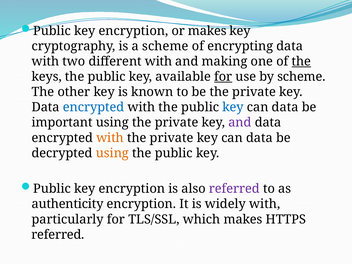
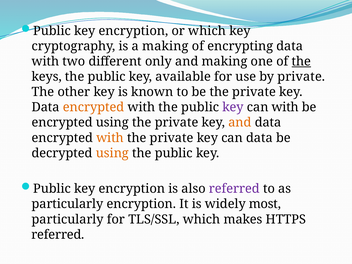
or makes: makes -> which
a scheme: scheme -> making
different with: with -> only
for at (223, 77) underline: present -> none
by scheme: scheme -> private
encrypted at (94, 107) colour: blue -> orange
key at (233, 107) colour: blue -> purple
data at (285, 107): data -> with
important at (62, 123): important -> encrypted
and at (240, 123) colour: purple -> orange
authenticity at (68, 204): authenticity -> particularly
widely with: with -> most
